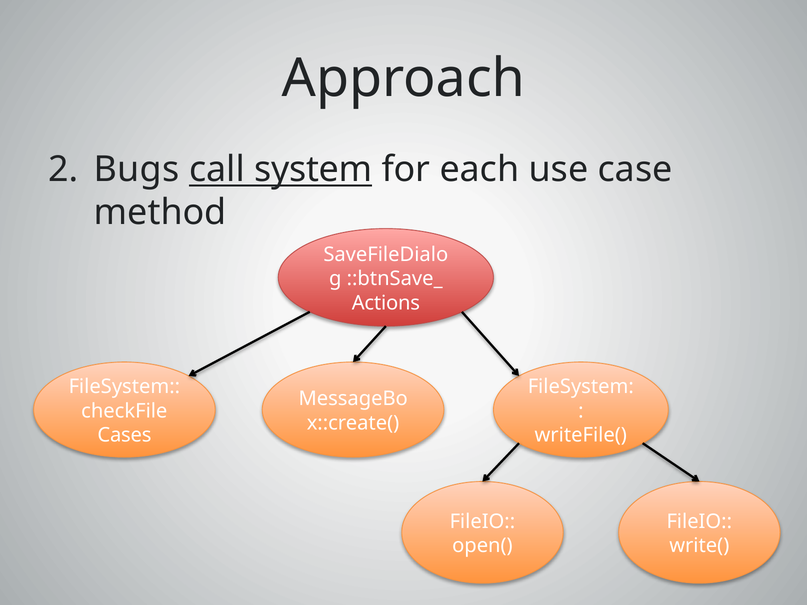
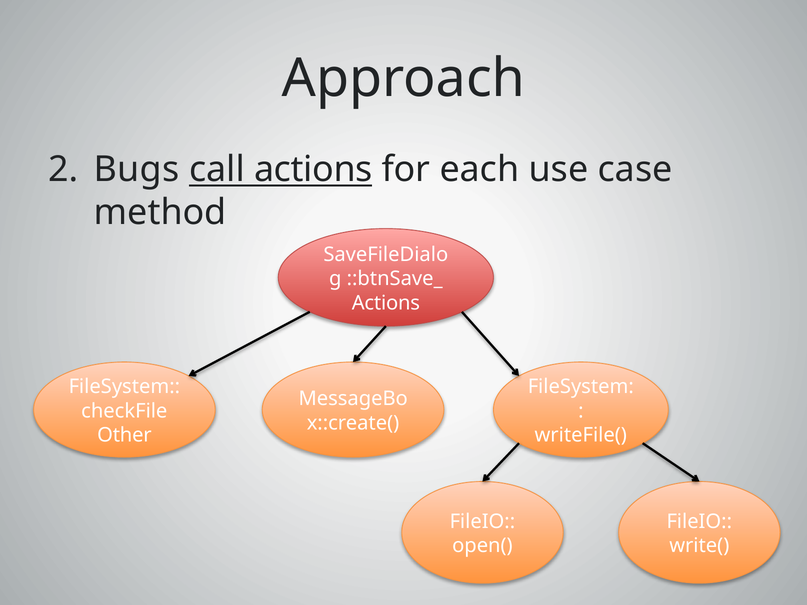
call system: system -> actions
Cases: Cases -> Other
